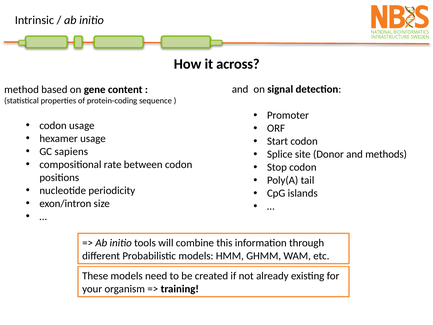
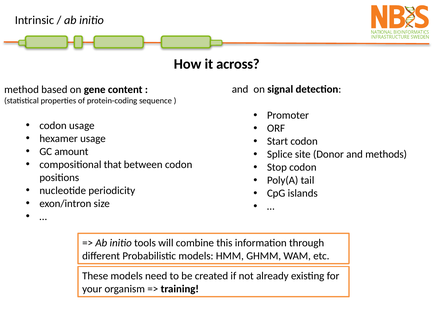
sapiens: sapiens -> amount
rate: rate -> that
